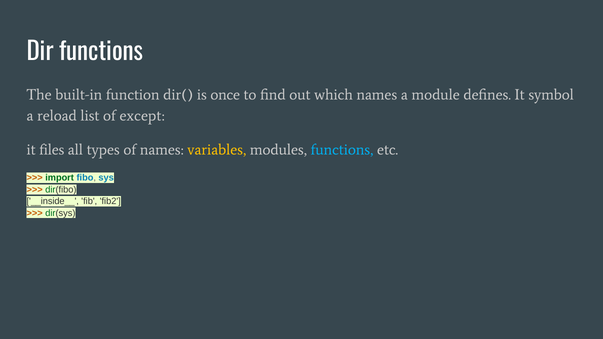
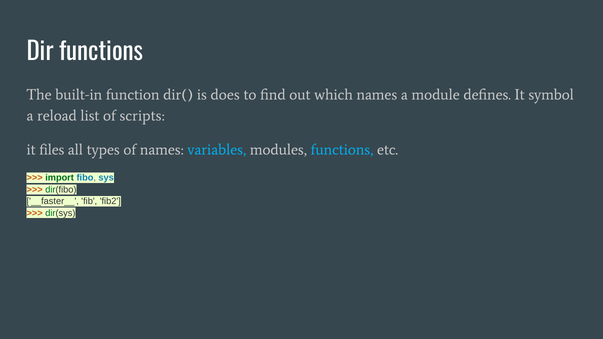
once: once -> does
except: except -> scripts
variables colour: yellow -> light blue
__inside__: __inside__ -> __faster__
